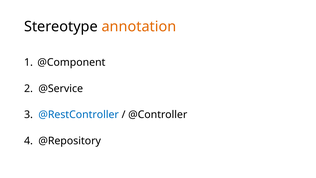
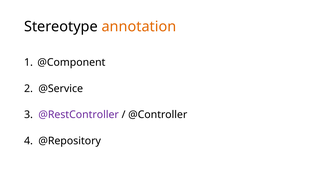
@RestController colour: blue -> purple
